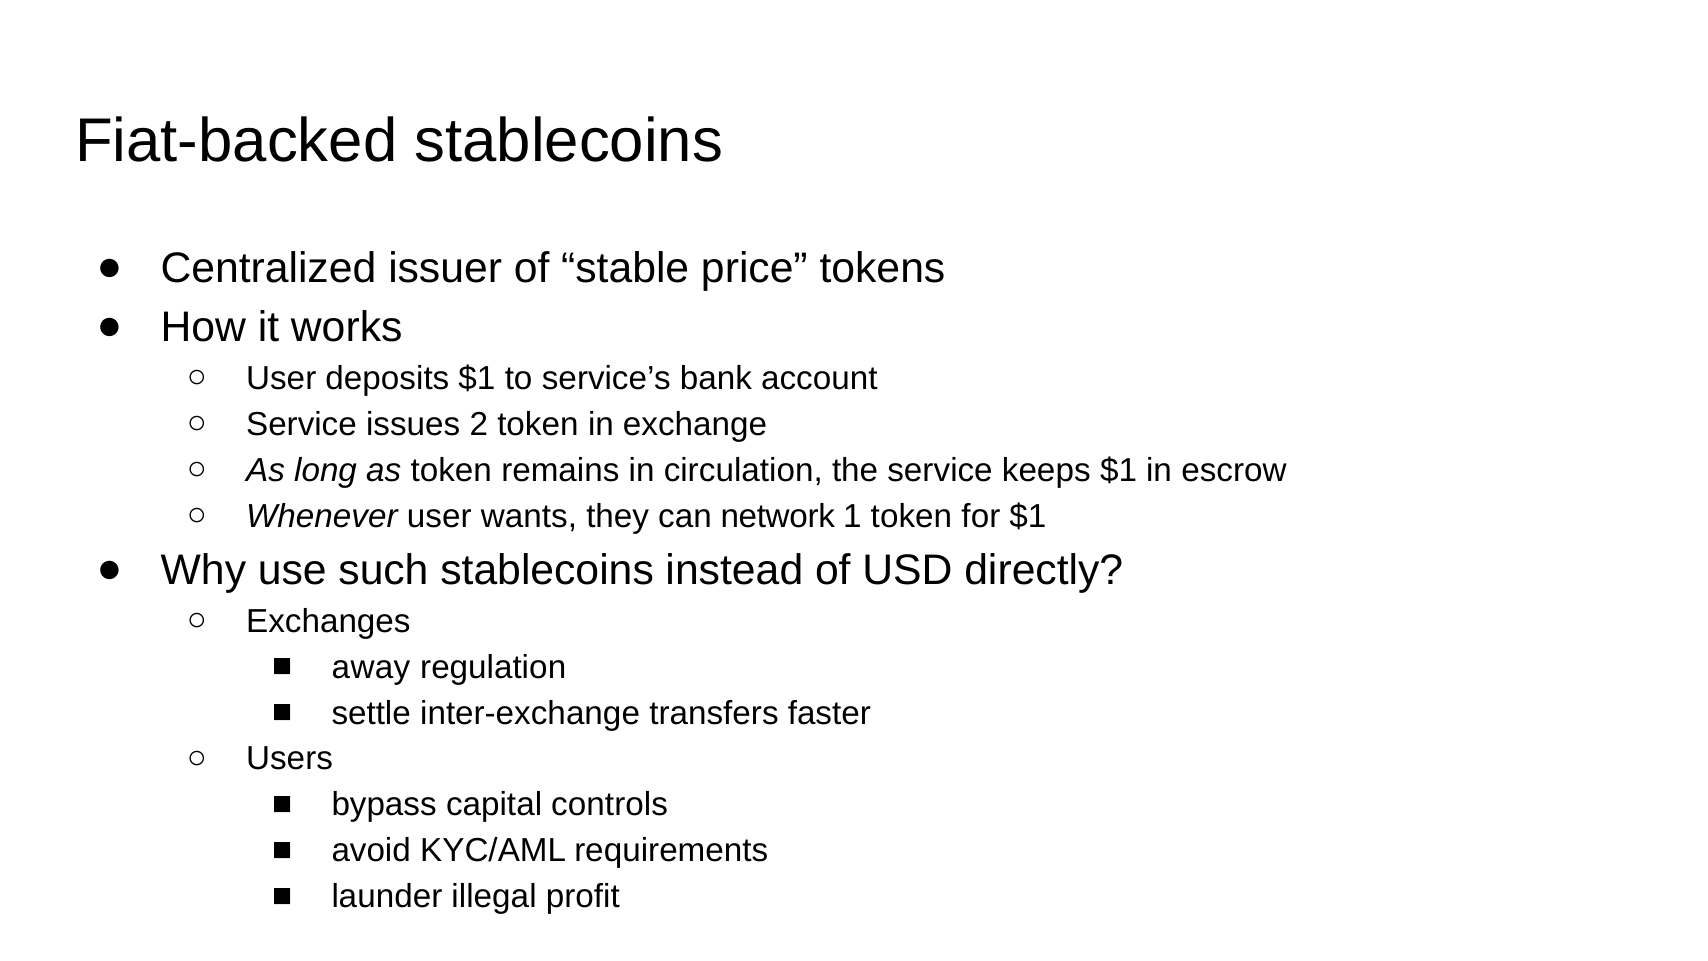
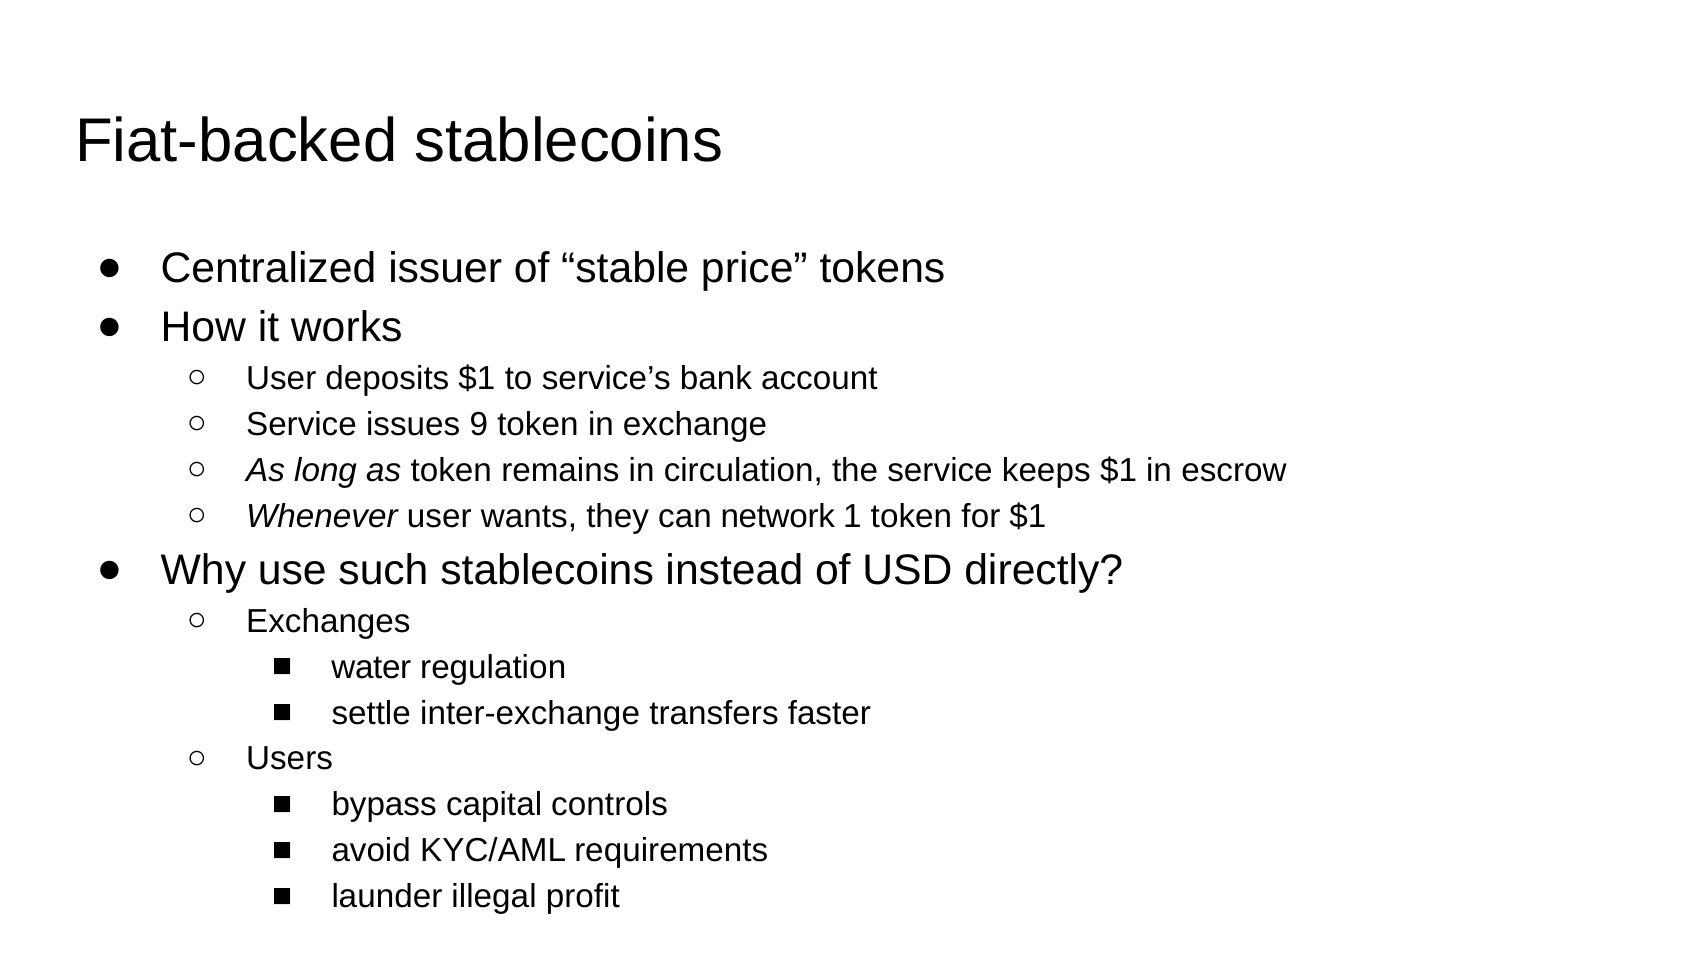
2: 2 -> 9
away: away -> water
